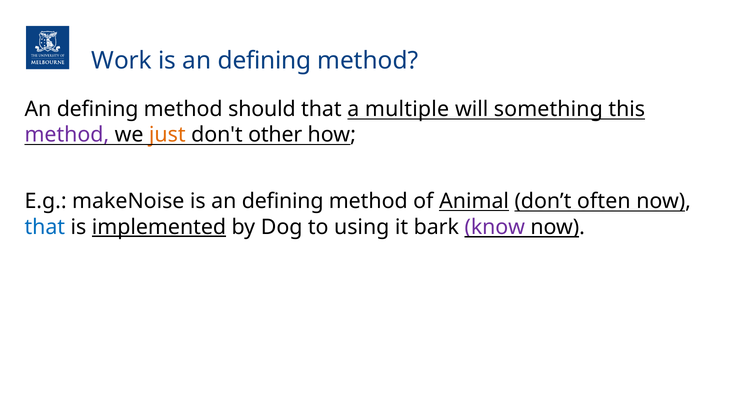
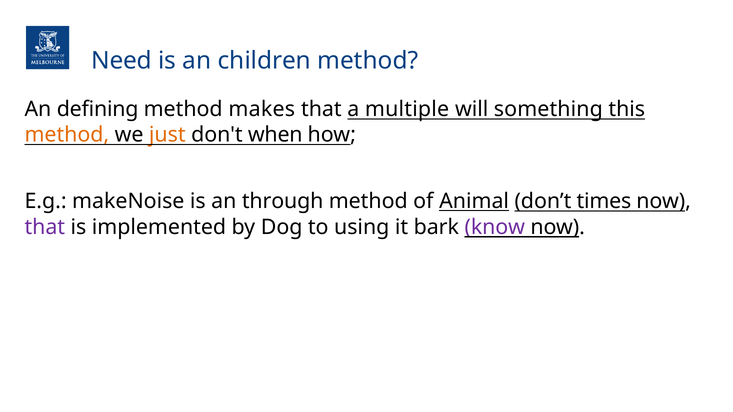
Work: Work -> Need
defining at (264, 61): defining -> children
should: should -> makes
method at (67, 135) colour: purple -> orange
other: other -> when
makeNoise is an defining: defining -> through
often: often -> times
that at (45, 227) colour: blue -> purple
implemented underline: present -> none
